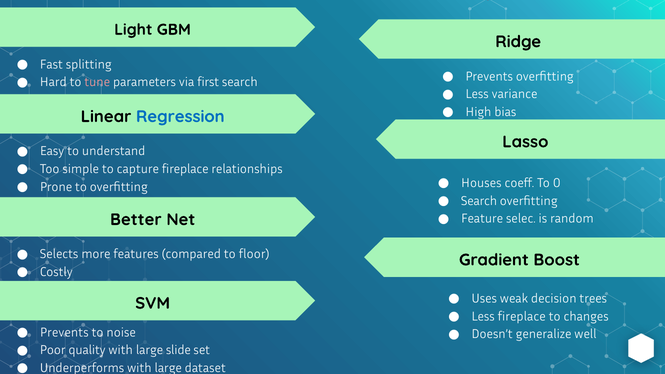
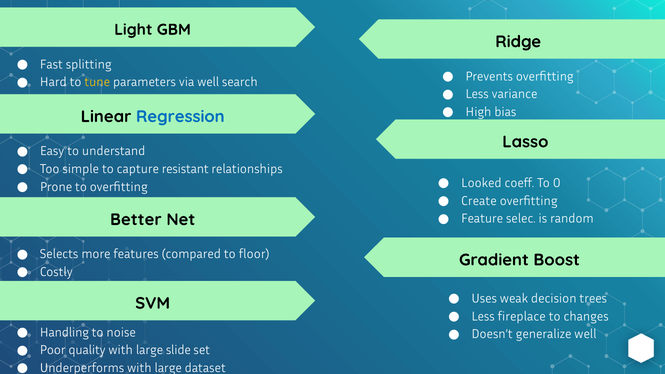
tune colour: pink -> yellow
via first: first -> well
capture fireplace: fireplace -> resistant
Houses: Houses -> Looked
Search at (479, 201): Search -> Create
Prevents at (64, 332): Prevents -> Handling
